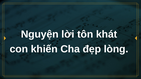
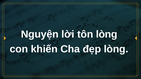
tôn khát: khát -> lòng
